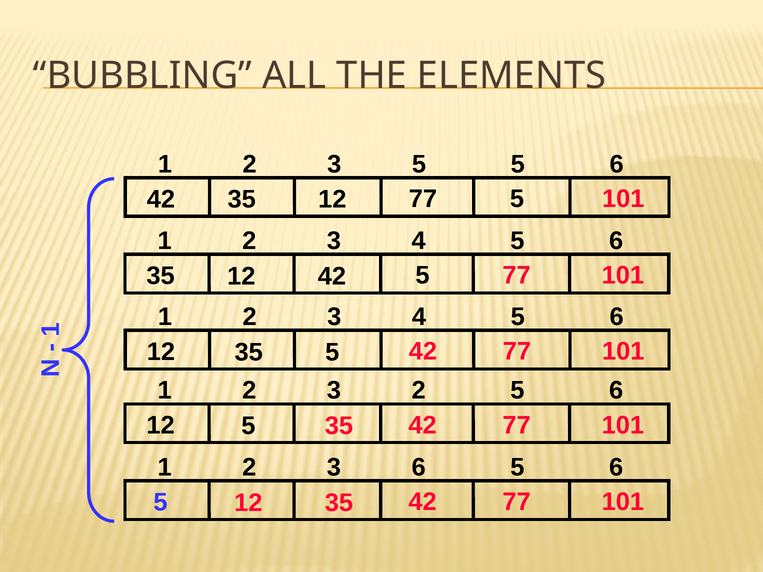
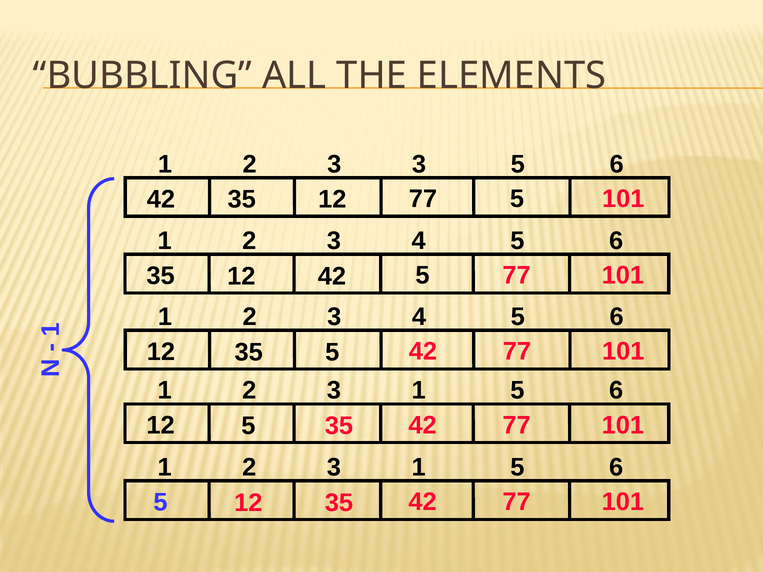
3 5: 5 -> 3
2 at (419, 391): 2 -> 1
6 at (419, 467): 6 -> 1
